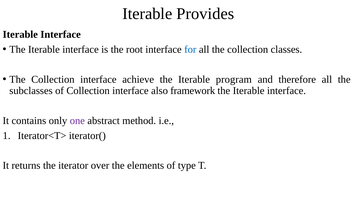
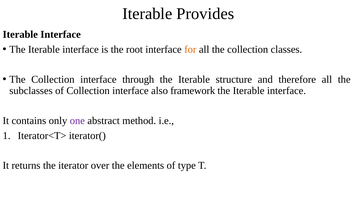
for colour: blue -> orange
achieve: achieve -> through
program: program -> structure
